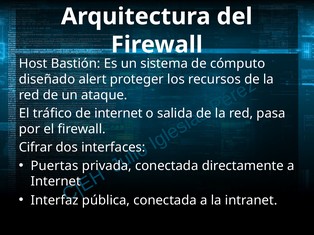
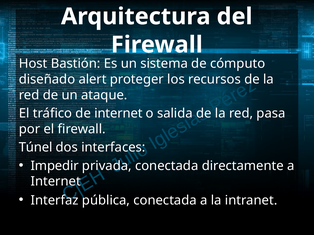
Cifrar: Cifrar -> Túnel
Puertas: Puertas -> Impedir
